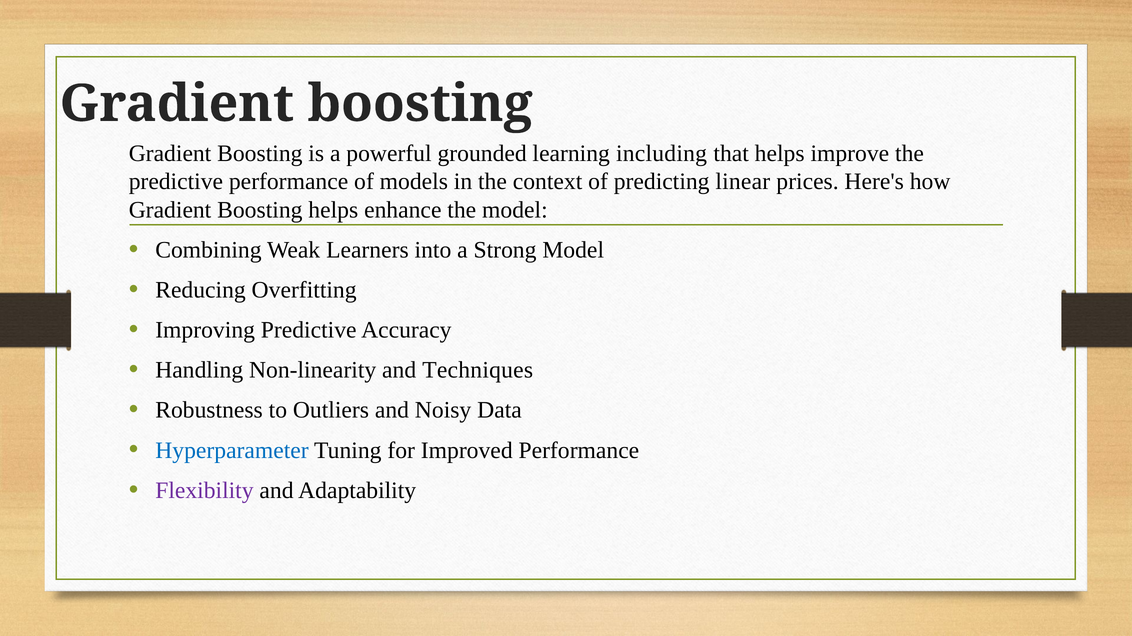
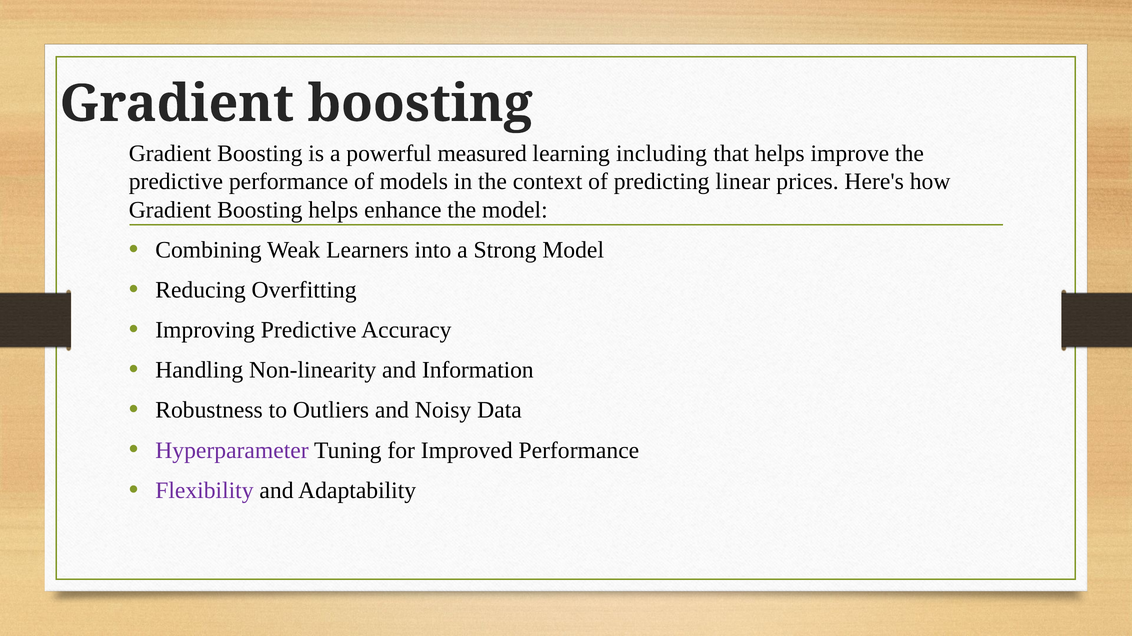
grounded: grounded -> measured
Techniques: Techniques -> Information
Hyperparameter colour: blue -> purple
